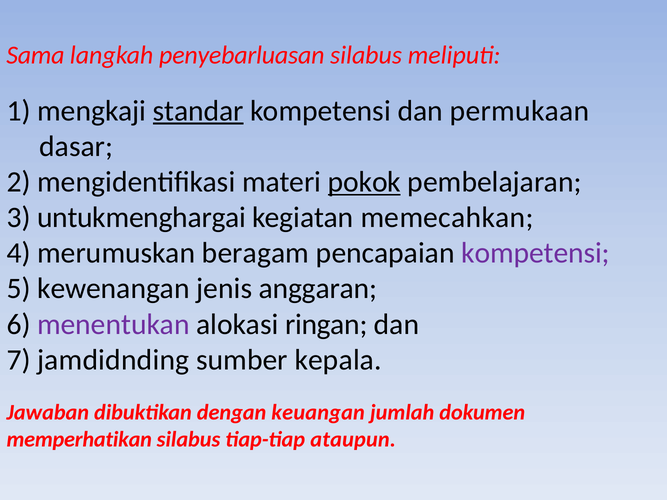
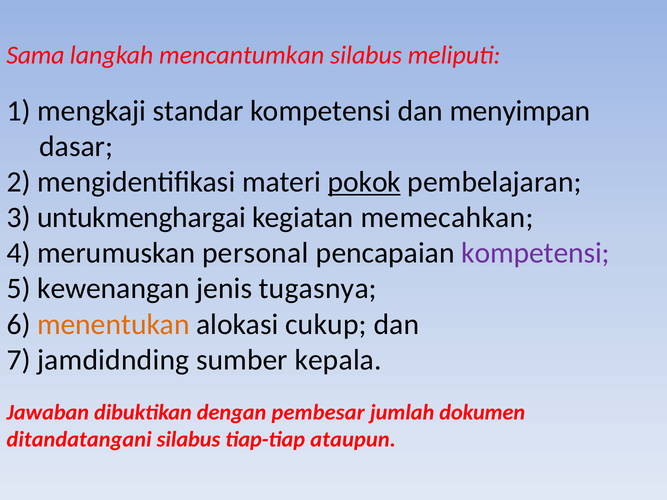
penyebarluasan: penyebarluasan -> mencantumkan
standar underline: present -> none
permukaan: permukaan -> menyimpan
beragam: beragam -> personal
anggaran: anggaran -> tugasnya
menentukan colour: purple -> orange
ringan: ringan -> cukup
keuangan: keuangan -> pembesar
memperhatikan: memperhatikan -> ditandatangani
